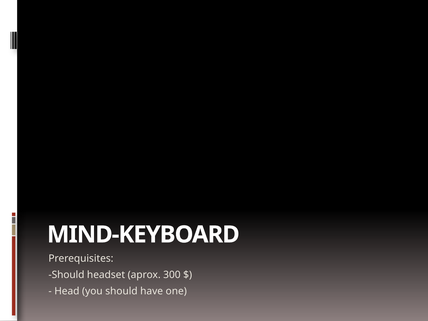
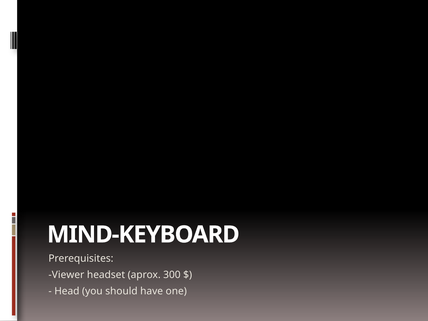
Should at (66, 275): Should -> Viewer
